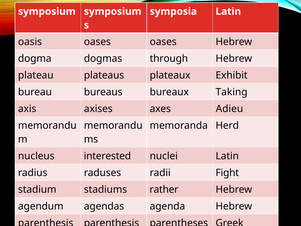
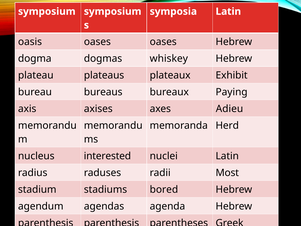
through: through -> whiskey
Taking: Taking -> Paying
Fight: Fight -> Most
rather: rather -> bored
